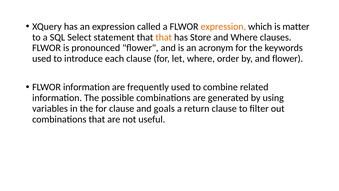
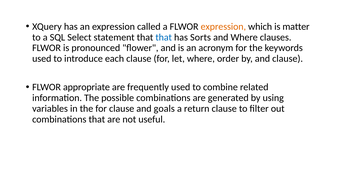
that at (164, 37) colour: orange -> blue
Store: Store -> Sorts
and flower: flower -> clause
FLWOR information: information -> appropriate
